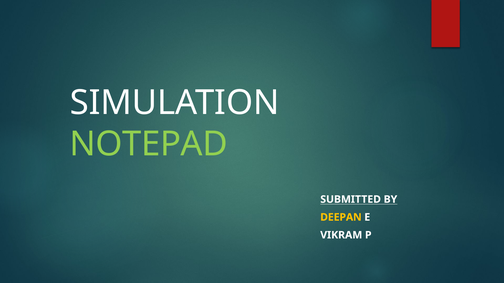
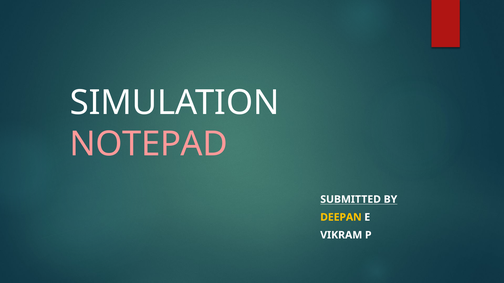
NOTEPAD colour: light green -> pink
